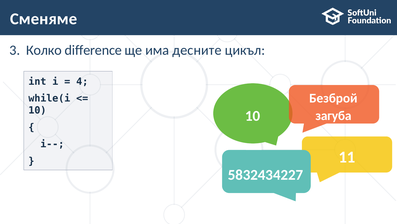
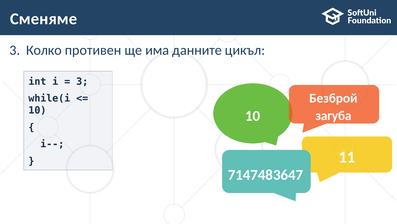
difference: difference -> противен
десните: десните -> данните
4 at (82, 81): 4 -> 3
5832434227: 5832434227 -> 7147483647
